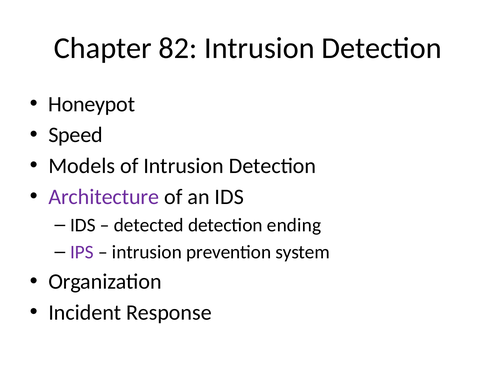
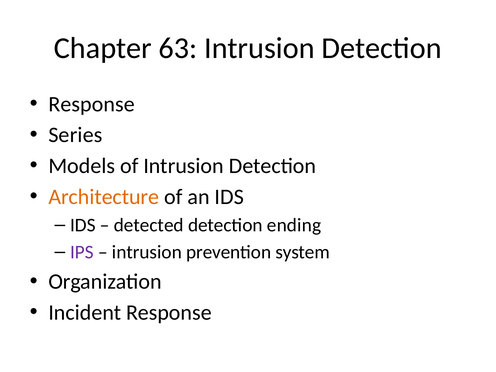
82: 82 -> 63
Honeypot at (92, 104): Honeypot -> Response
Speed: Speed -> Series
Architecture colour: purple -> orange
